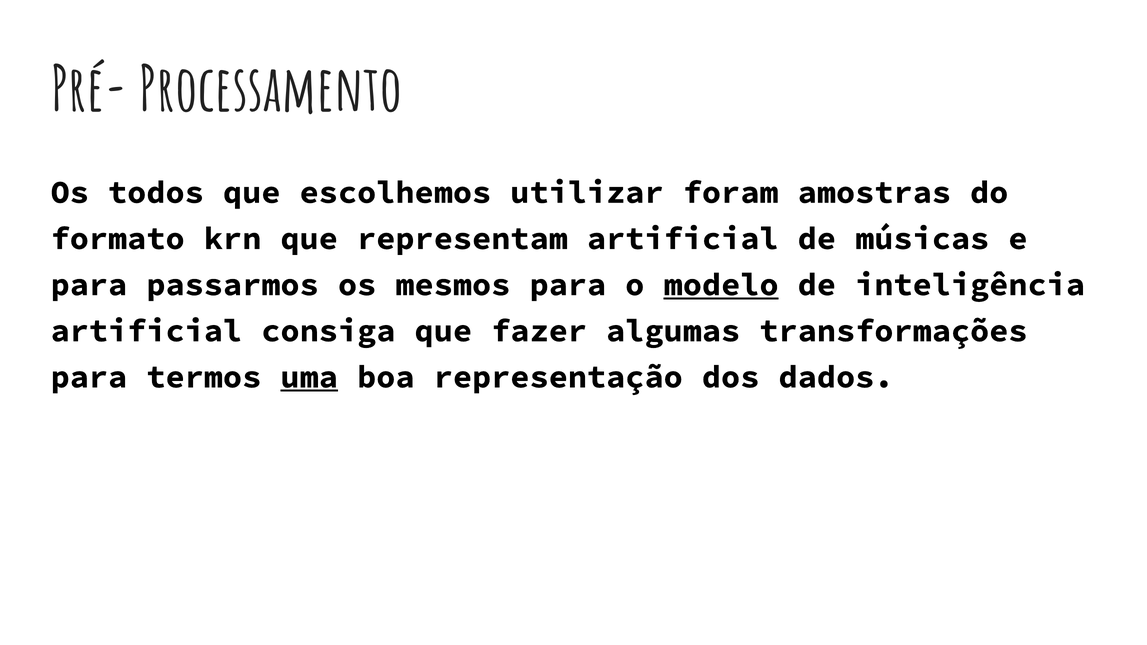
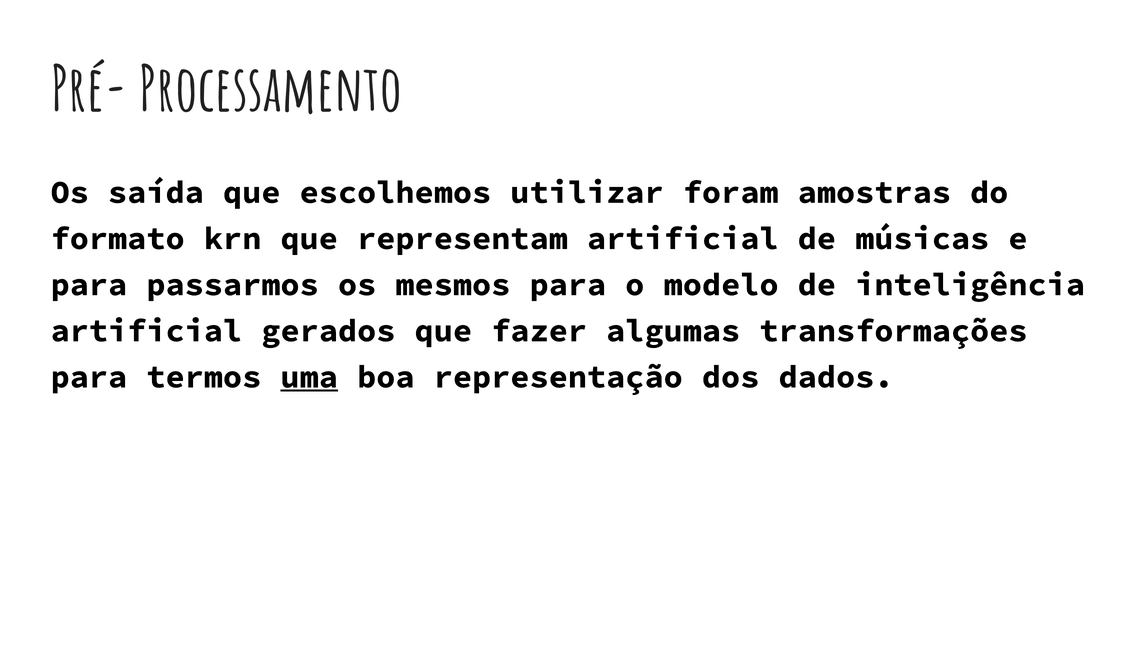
todos: todos -> saída
modelo underline: present -> none
consiga: consiga -> gerados
